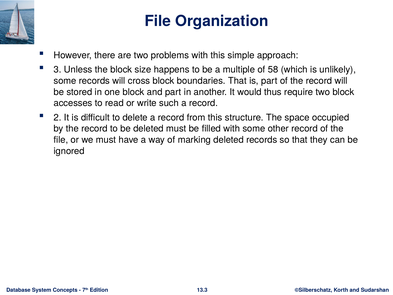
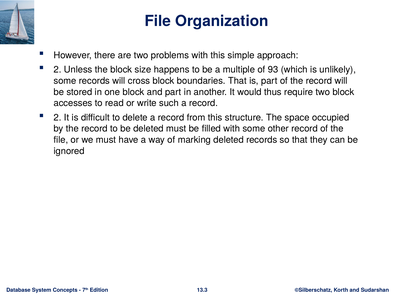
3 at (58, 70): 3 -> 2
58: 58 -> 93
